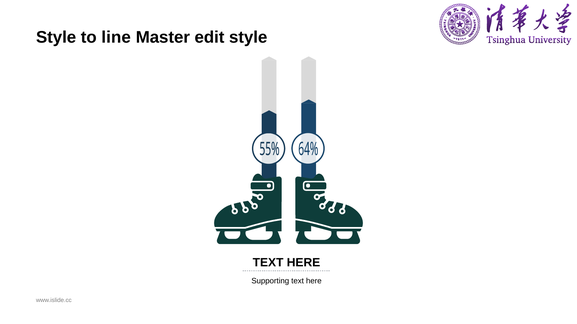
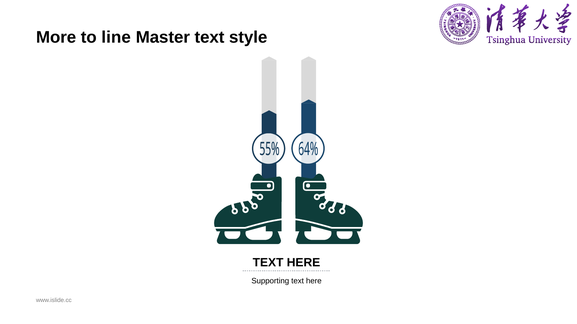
Style at (56, 37): Style -> More
Master edit: edit -> text
